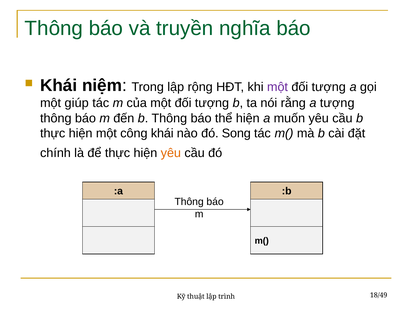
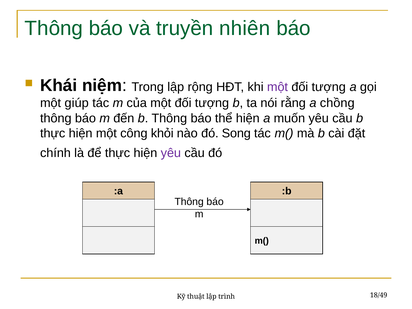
nghĩa: nghĩa -> nhiên
a tượng: tượng -> chồng
công khái: khái -> khỏi
yêu at (171, 153) colour: orange -> purple
